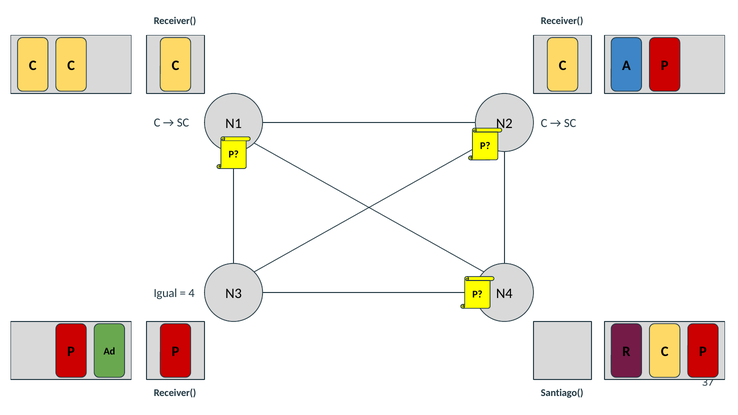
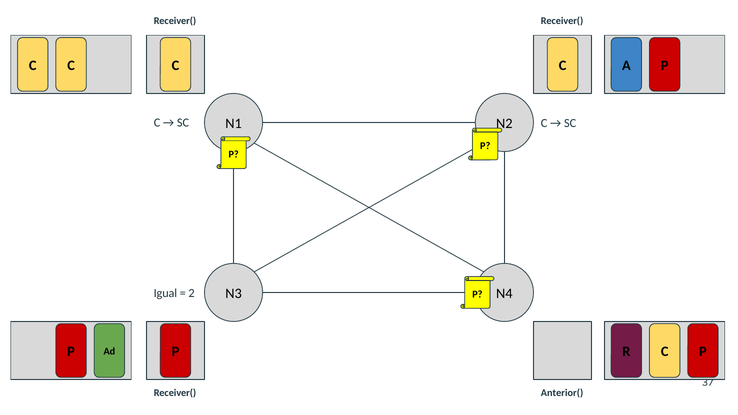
4: 4 -> 2
Santiago(: Santiago( -> Anterior(
